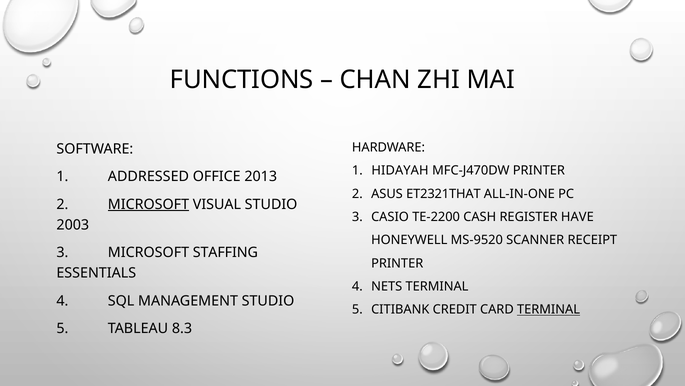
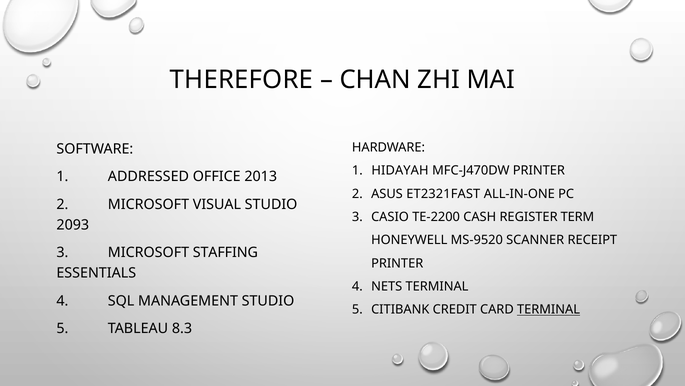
FUNCTIONS: FUNCTIONS -> THEREFORE
ET2321THAT: ET2321THAT -> ET2321FAST
MICROSOFT at (148, 204) underline: present -> none
HAVE: HAVE -> TERM
2003: 2003 -> 2093
